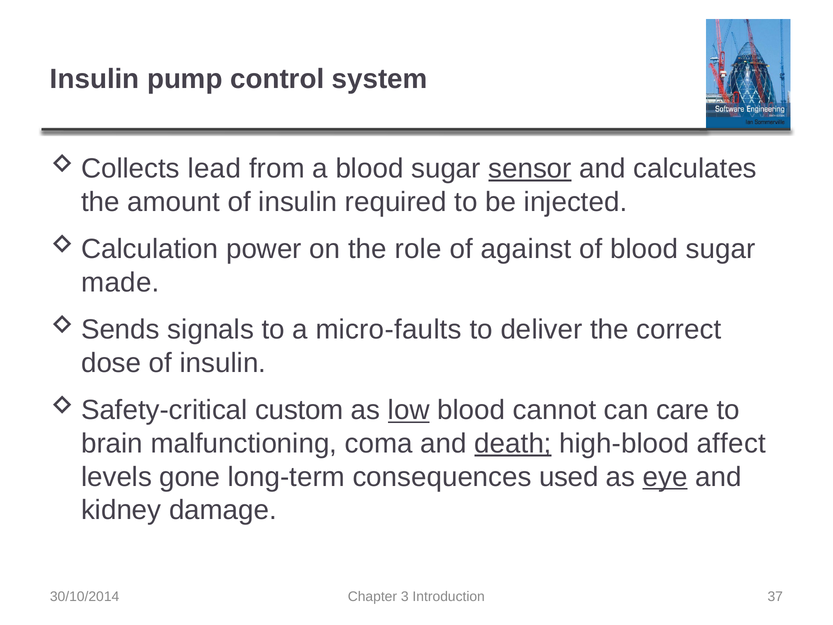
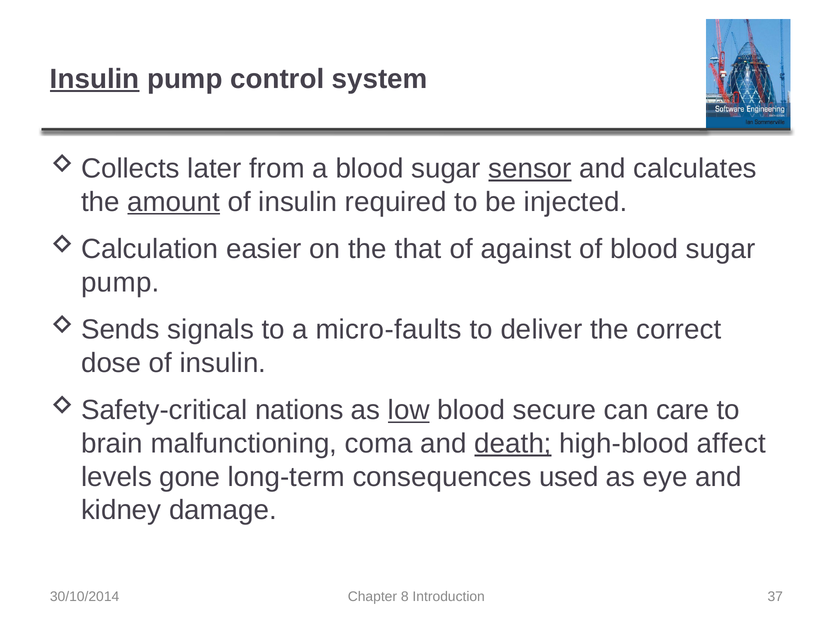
Insulin at (95, 79) underline: none -> present
lead: lead -> later
amount underline: none -> present
power: power -> easier
role: role -> that
made at (120, 282): made -> pump
custom: custom -> nations
cannot: cannot -> secure
eye underline: present -> none
3: 3 -> 8
